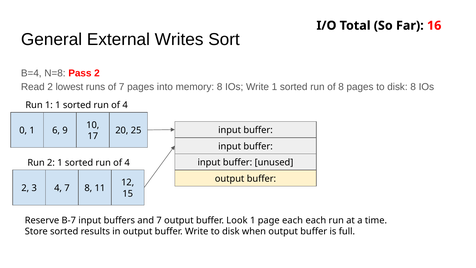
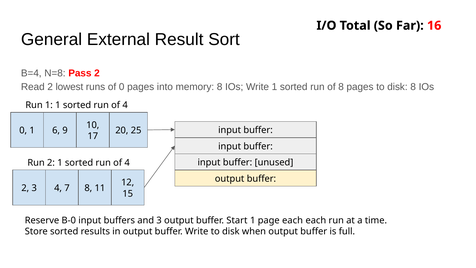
Writes: Writes -> Result
of 7: 7 -> 0
B-7: B-7 -> B-0
and 7: 7 -> 3
Look: Look -> Start
